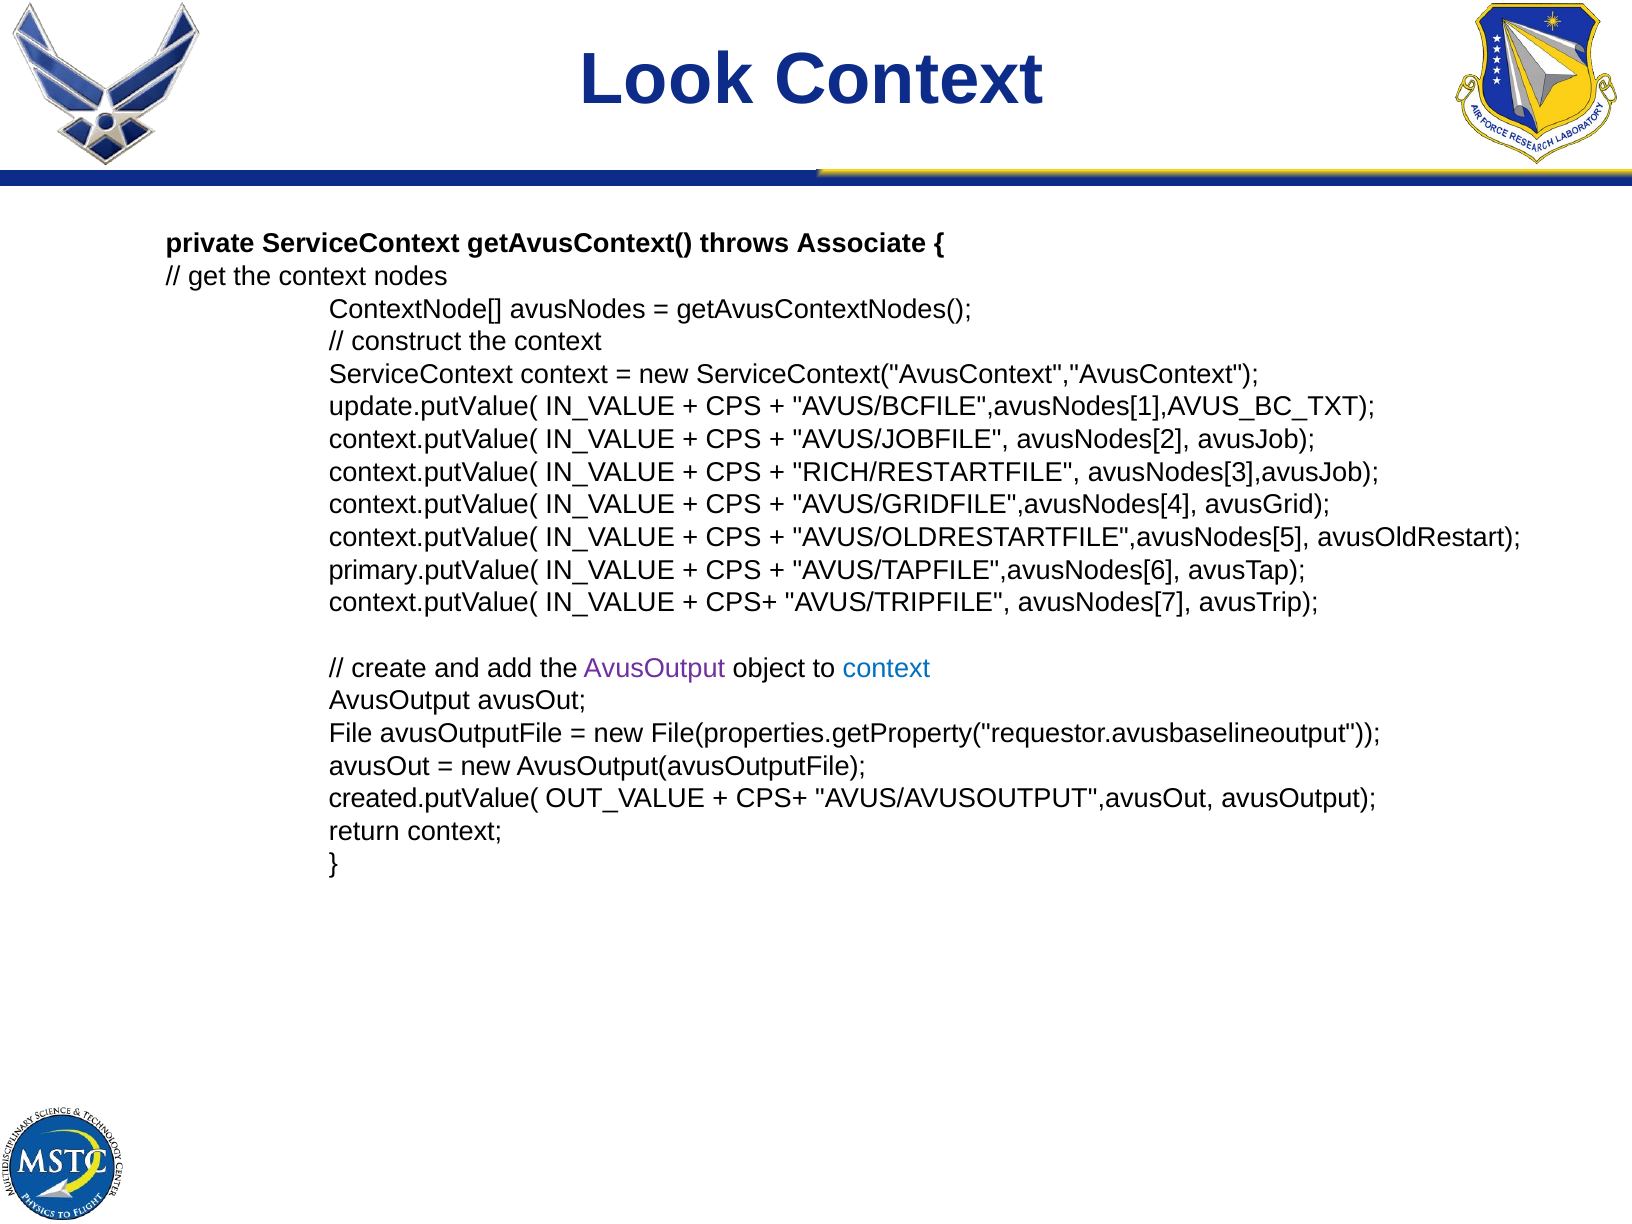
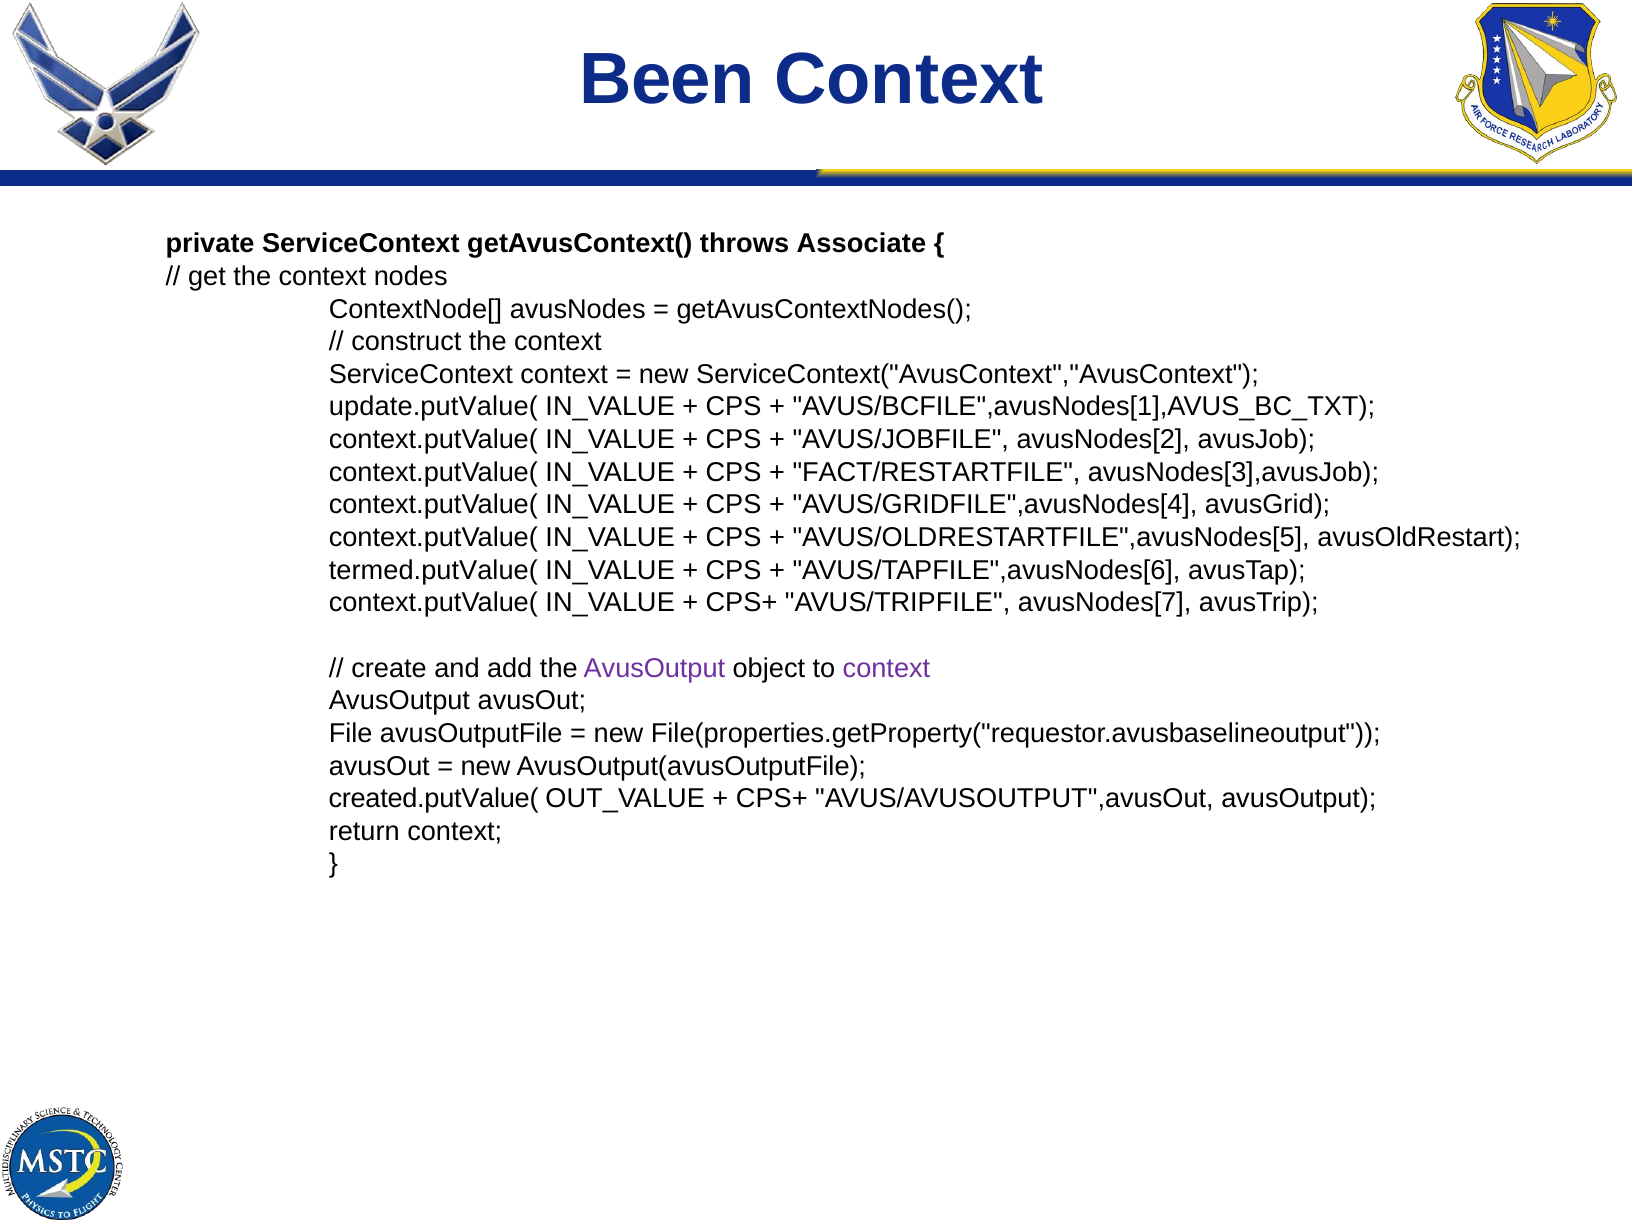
Look: Look -> Been
RICH/RESTARTFILE: RICH/RESTARTFILE -> FACT/RESTARTFILE
primary.putValue(: primary.putValue( -> termed.putValue(
context at (886, 668) colour: blue -> purple
